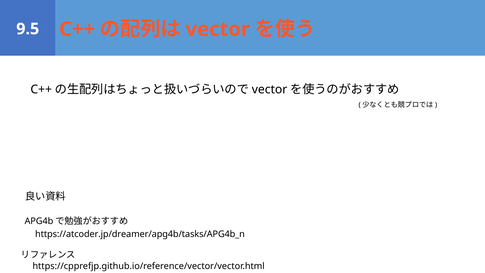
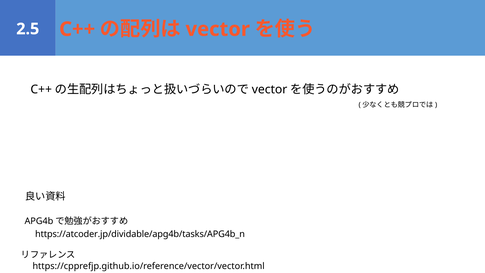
9.5: 9.5 -> 2.5
https://atcoder.jp/dreamer/apg4b/tasks/APG4b_n: https://atcoder.jp/dreamer/apg4b/tasks/APG4b_n -> https://atcoder.jp/dividable/apg4b/tasks/APG4b_n
